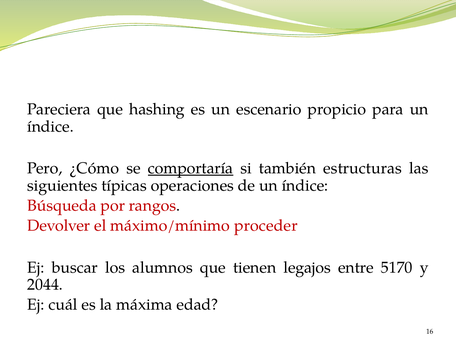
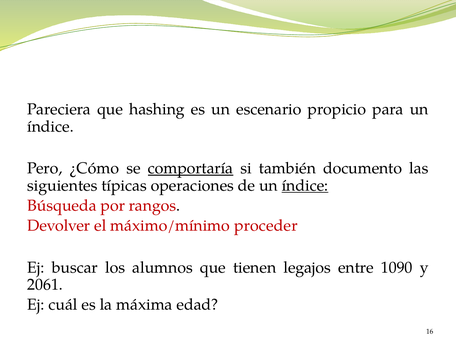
estructuras: estructuras -> documento
índice at (305, 186) underline: none -> present
5170: 5170 -> 1090
2044: 2044 -> 2061
